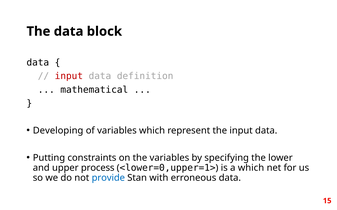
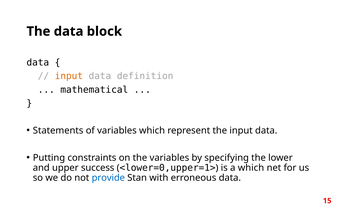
input at (69, 76) colour: red -> orange
Developing: Developing -> Statements
process: process -> success
